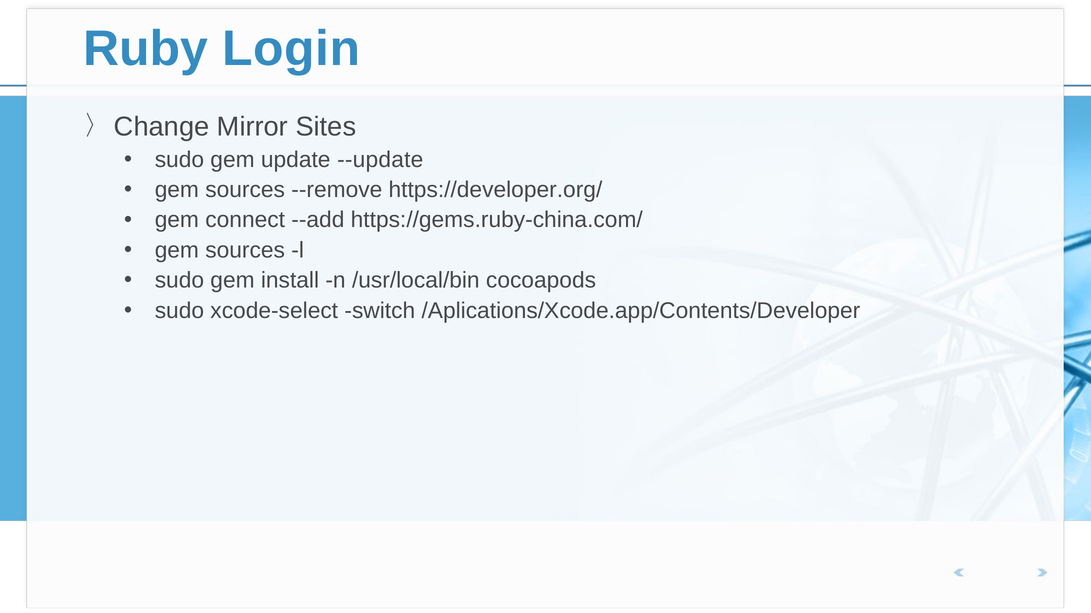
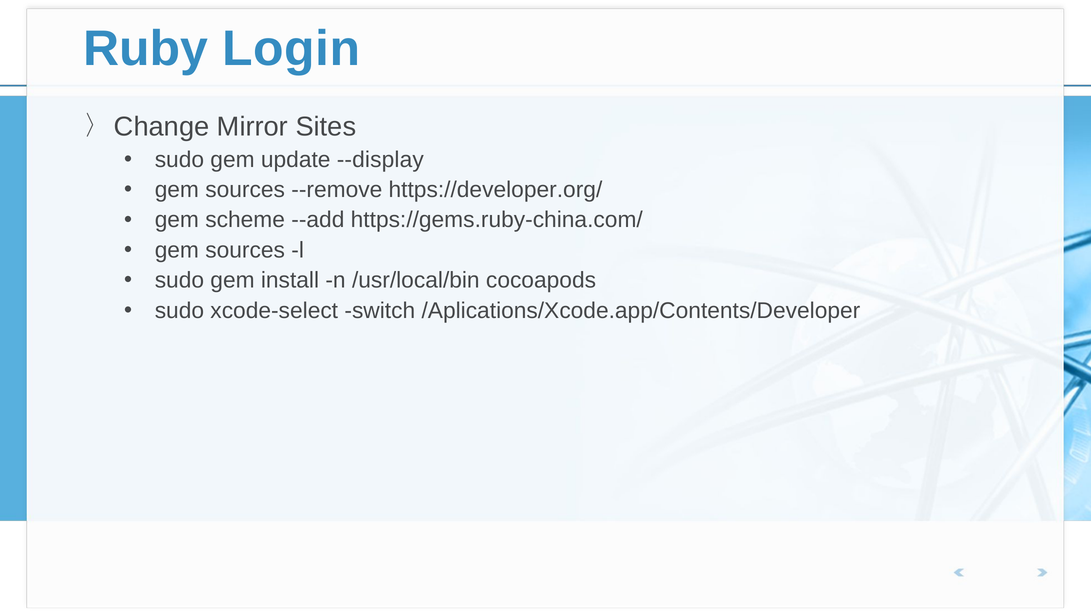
--update: --update -> --display
connect: connect -> scheme
